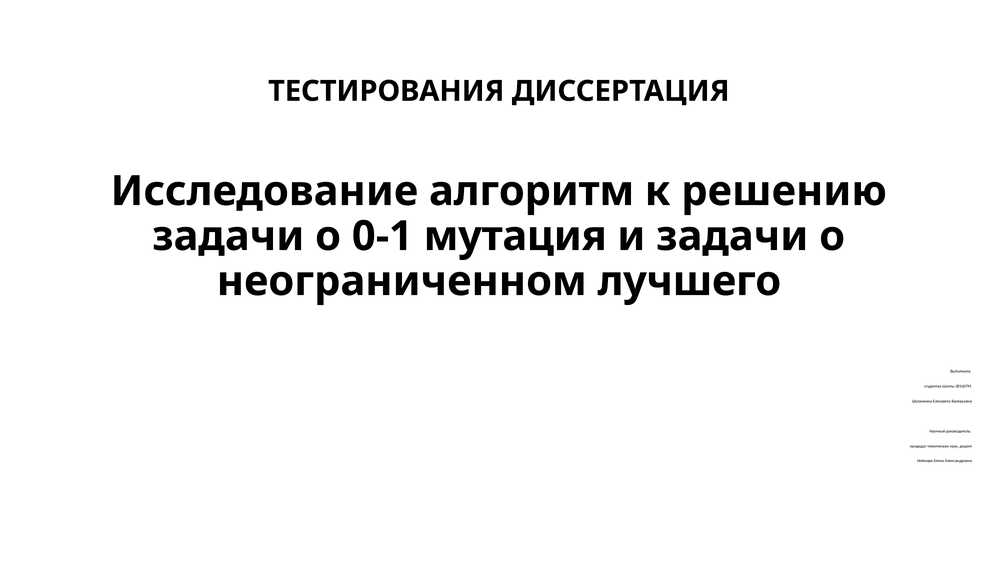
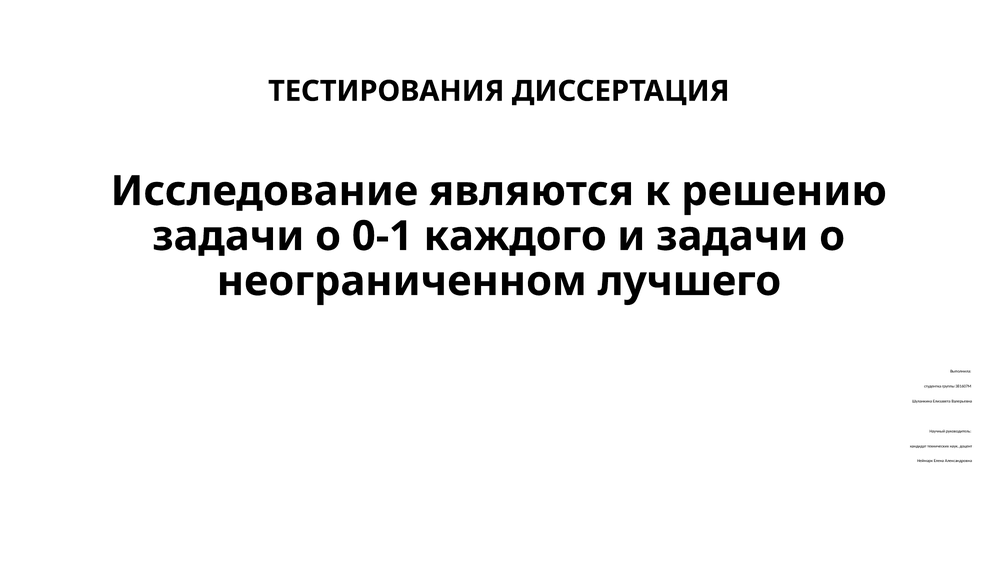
алгоритм: алгоритм -> являются
мутация: мутация -> каждого
